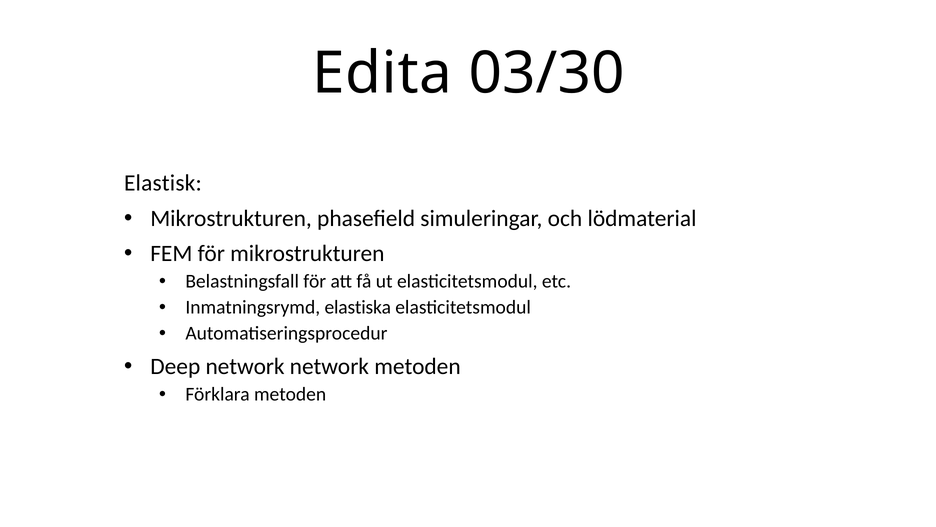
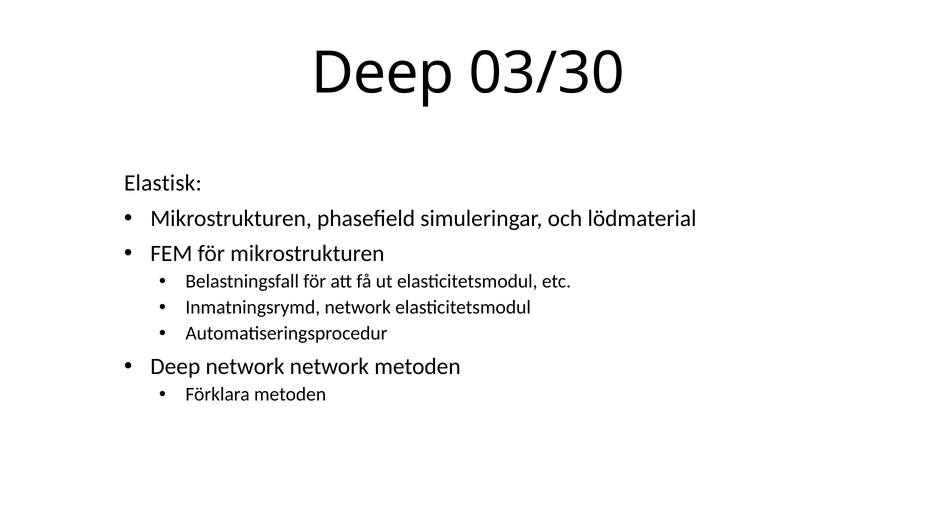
Edita at (382, 73): Edita -> Deep
Inmatningsrymd elastiska: elastiska -> network
